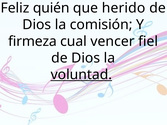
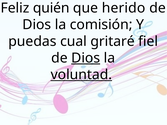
firmeza: firmeza -> puedas
vencer: vencer -> gritaré
Dios at (86, 58) underline: none -> present
